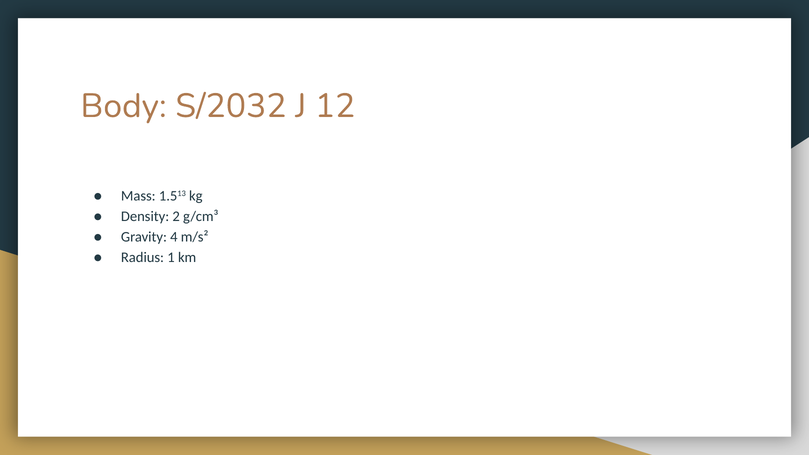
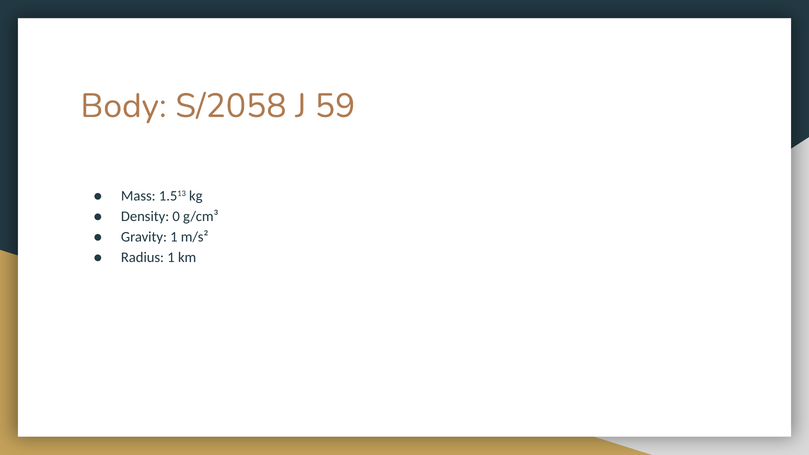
S/2032: S/2032 -> S/2058
12: 12 -> 59
2: 2 -> 0
Gravity 4: 4 -> 1
